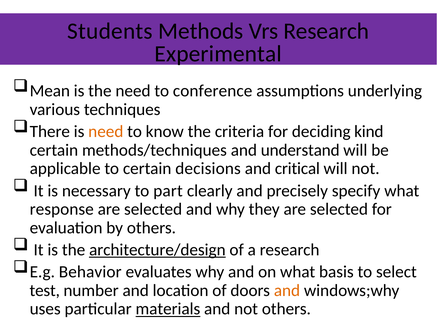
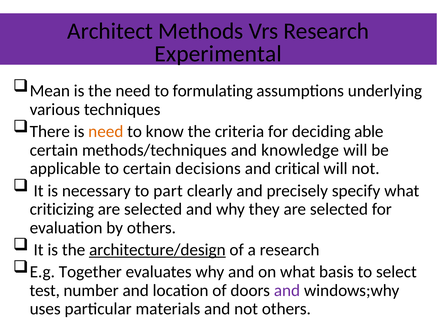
Students: Students -> Architect
conference: conference -> formulating
kind: kind -> able
understand: understand -> knowledge
response: response -> criticizing
Behavior: Behavior -> Together
and at (287, 291) colour: orange -> purple
materials underline: present -> none
